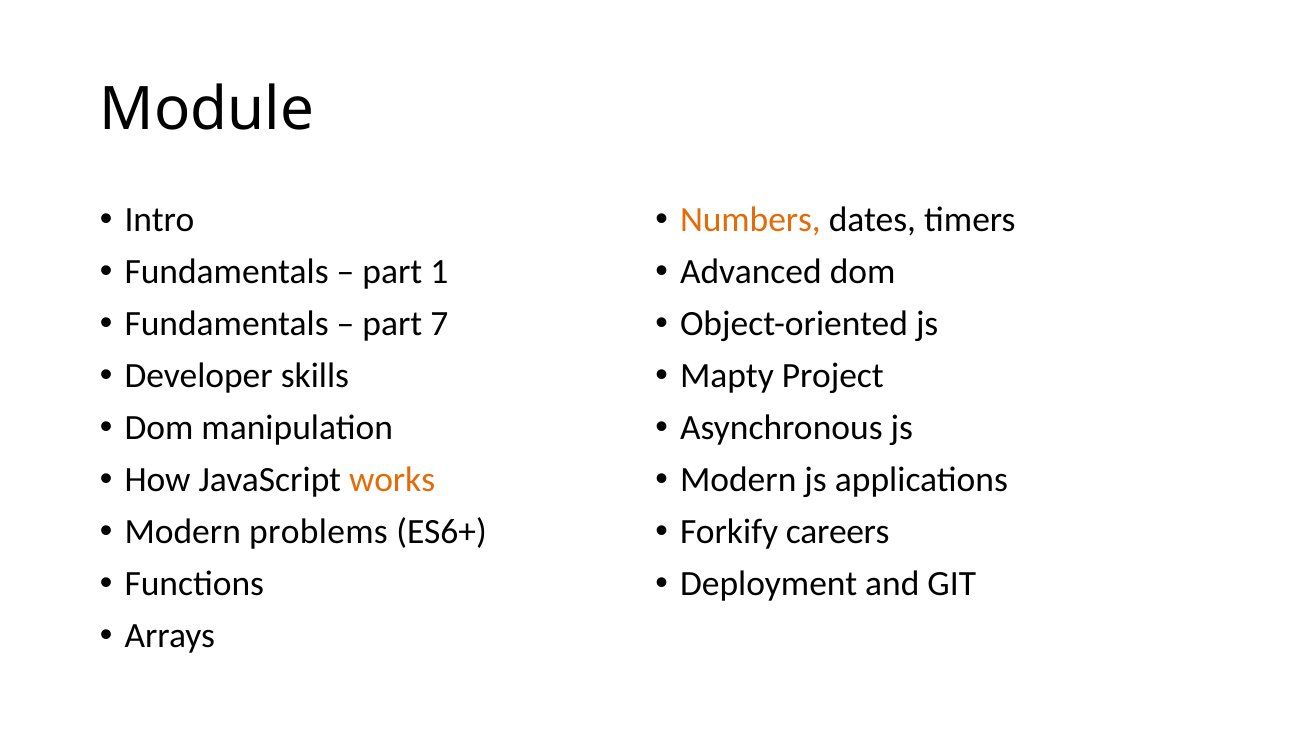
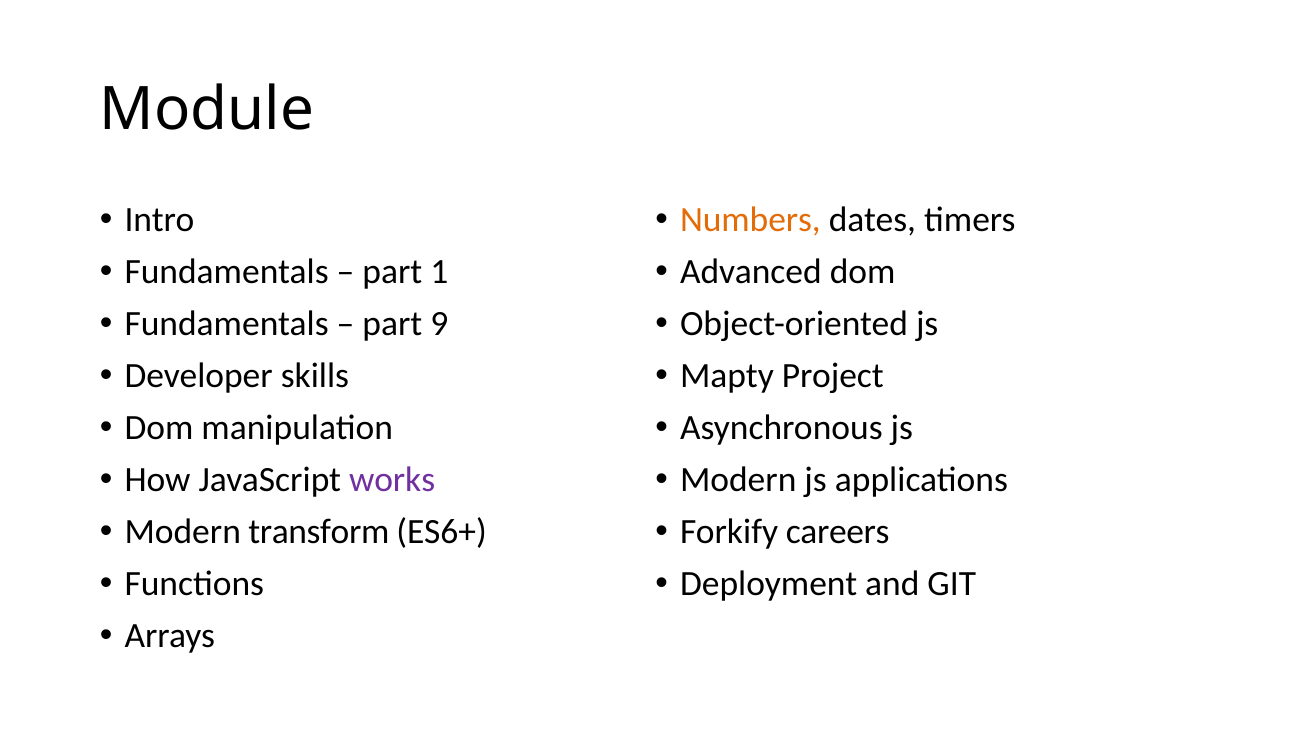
7: 7 -> 9
works colour: orange -> purple
problems: problems -> transform
